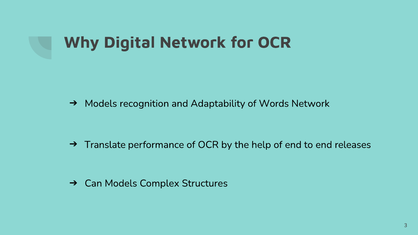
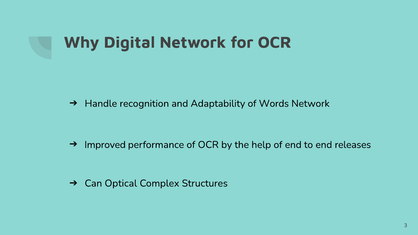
Models at (101, 104): Models -> Handle
Translate: Translate -> Improved
Can Models: Models -> Optical
